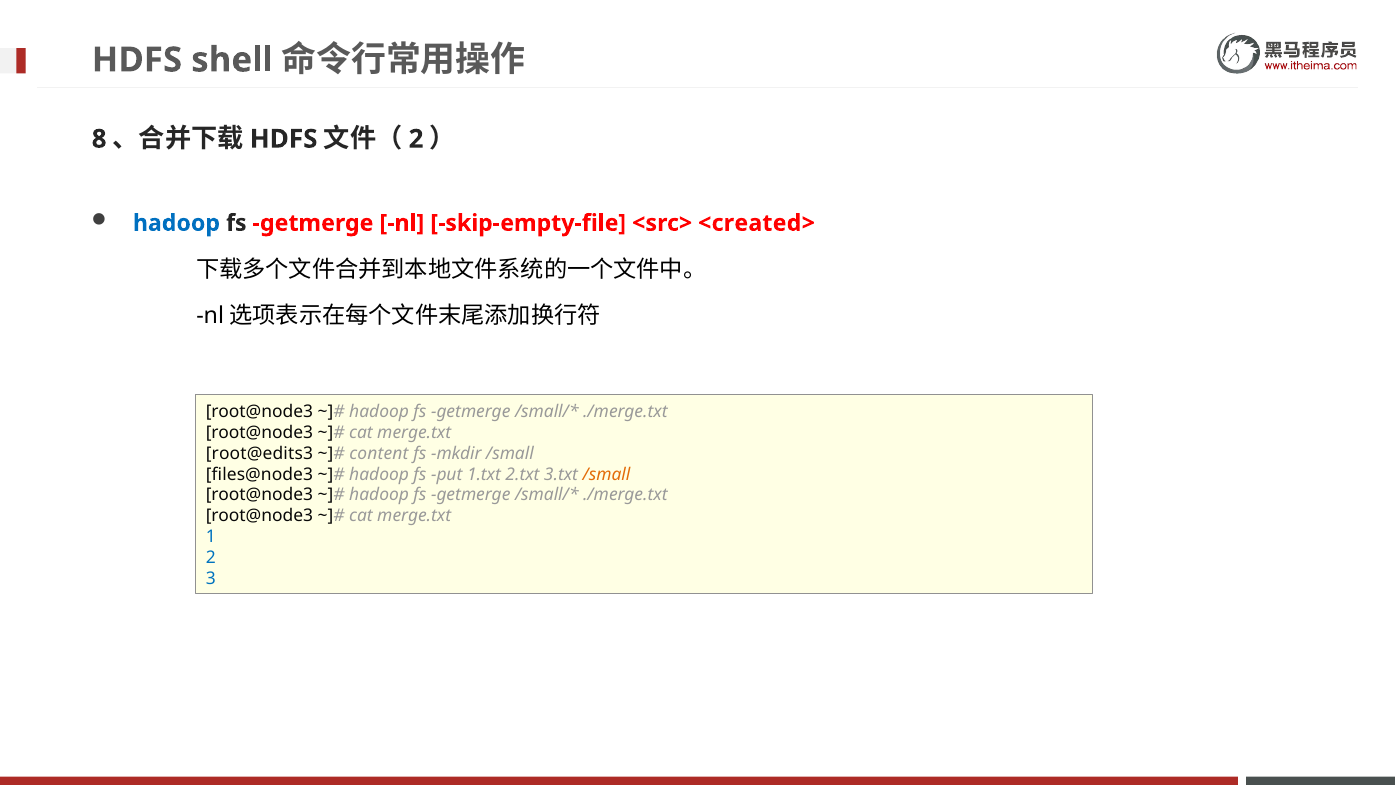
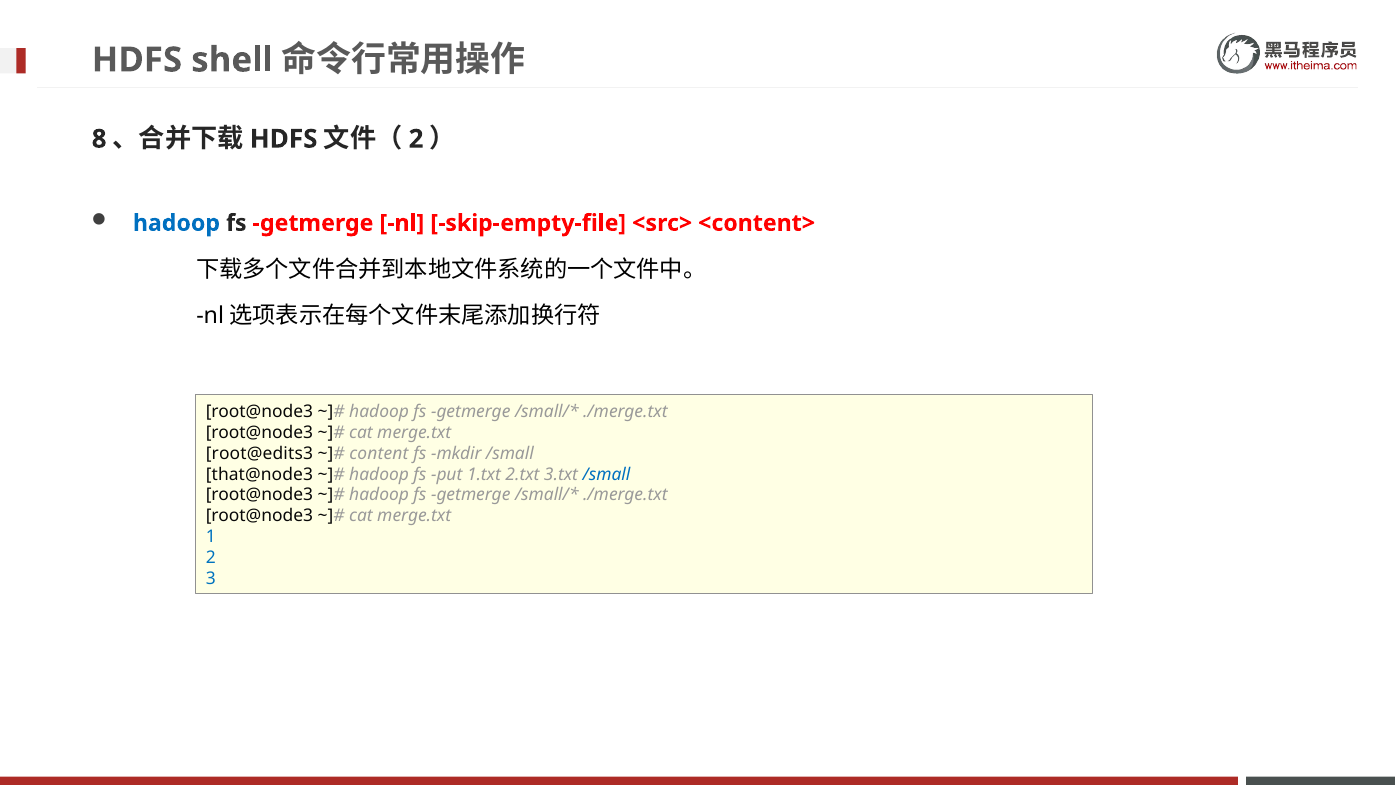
<created>: <created> -> <content>
files@node3: files@node3 -> that@node3
/small at (607, 474) colour: orange -> blue
